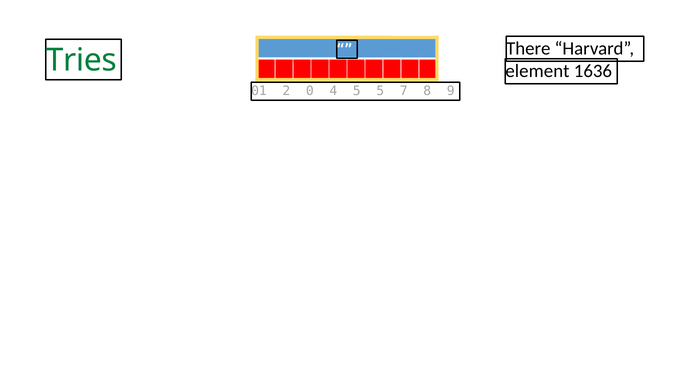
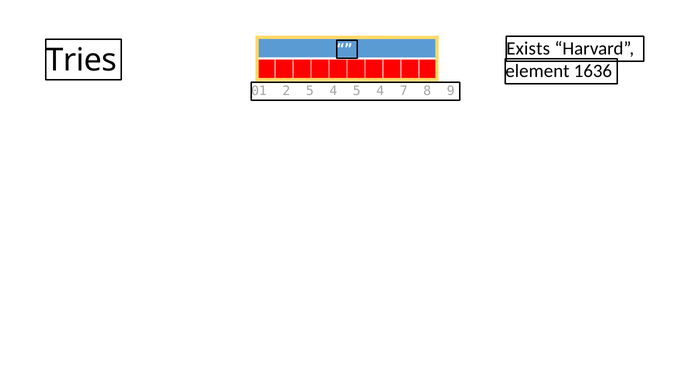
There: There -> Exists
Tries colour: green -> black
2 0: 0 -> 5
4 5 5: 5 -> 4
